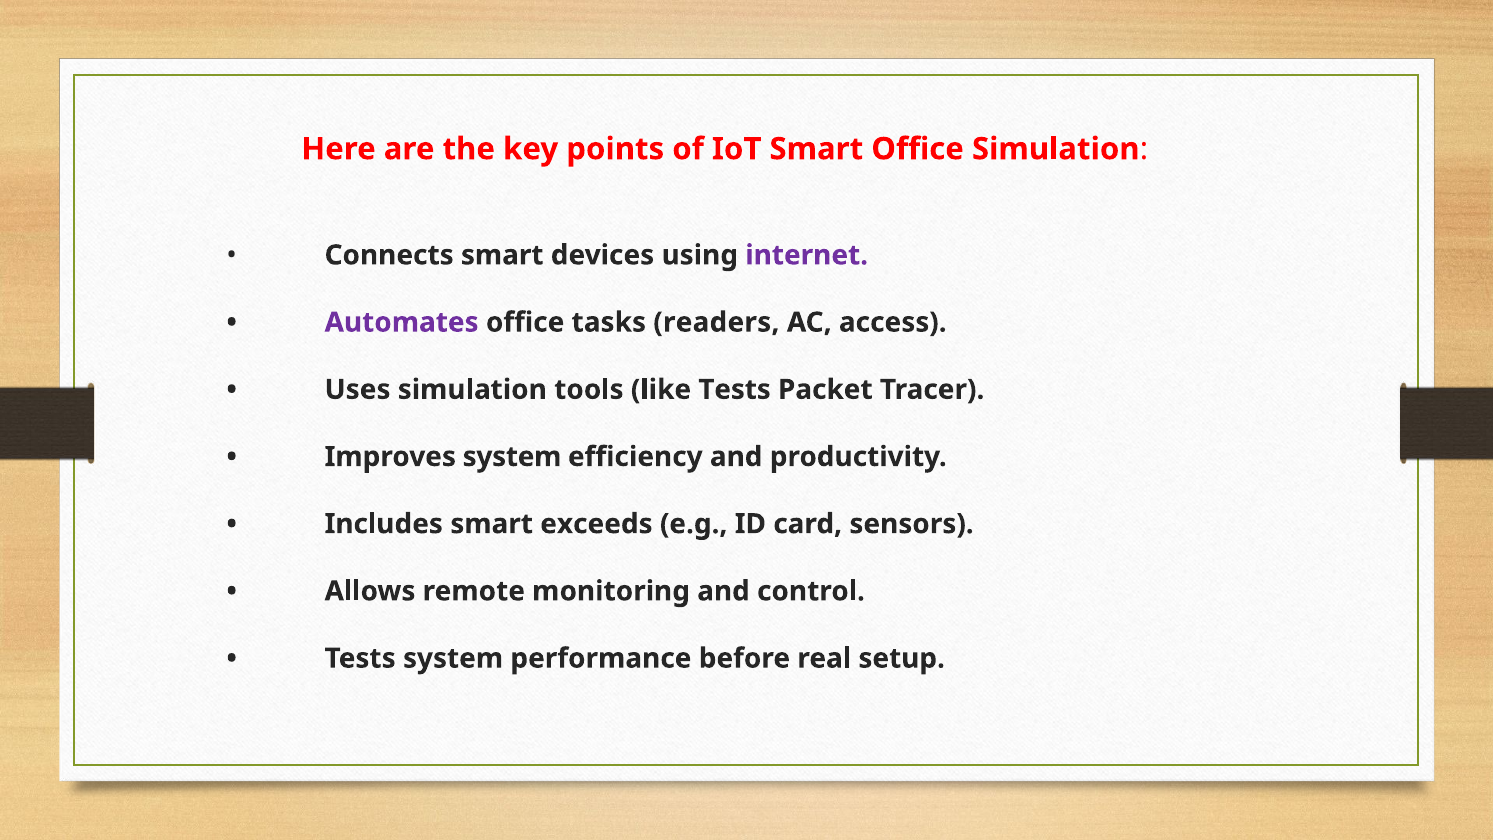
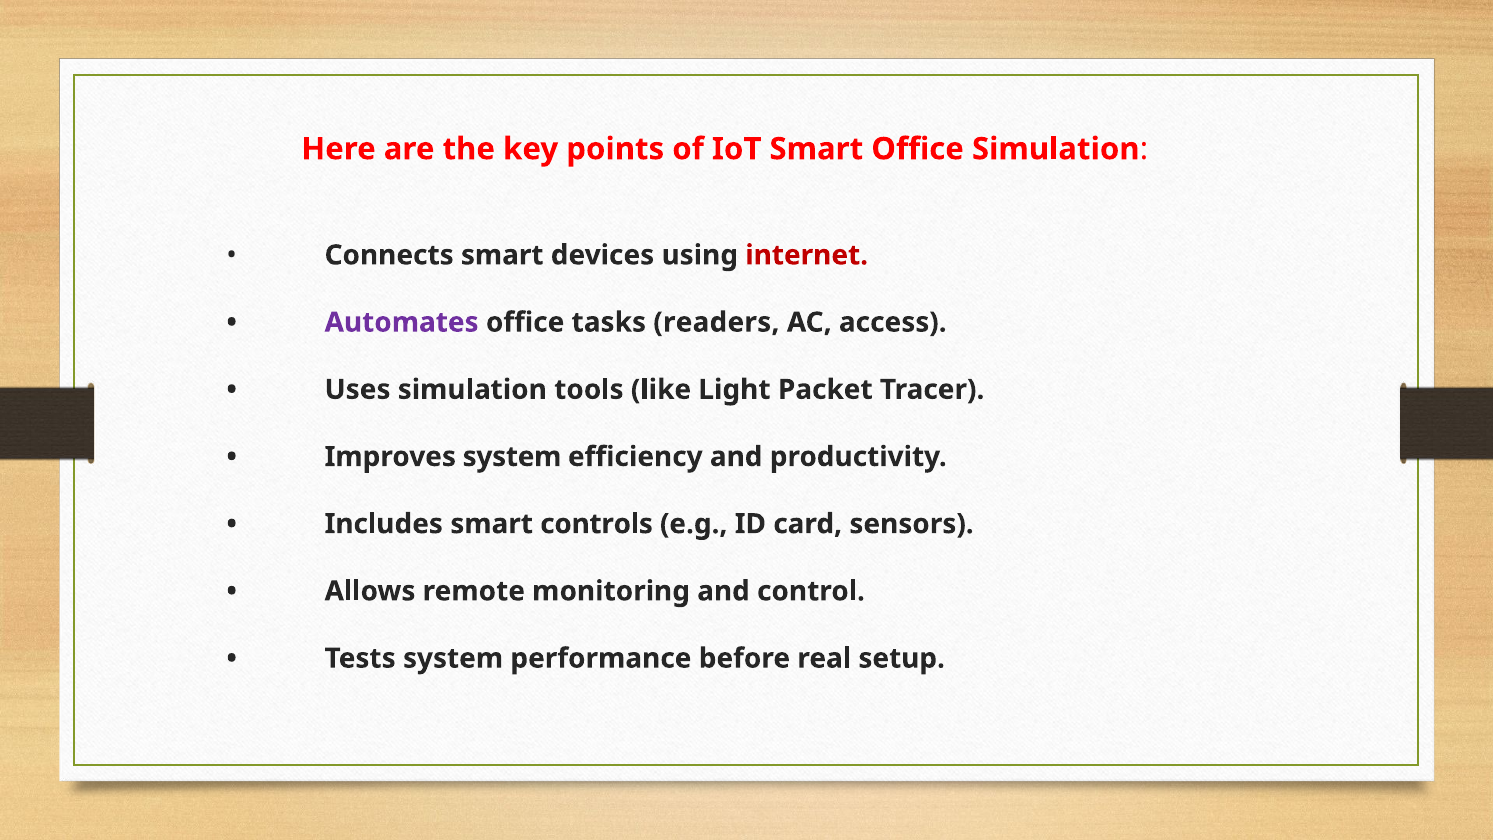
internet colour: purple -> red
like Tests: Tests -> Light
exceeds: exceeds -> controls
